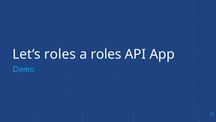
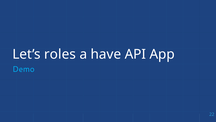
a roles: roles -> have
